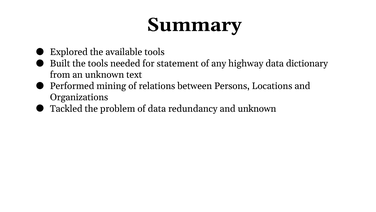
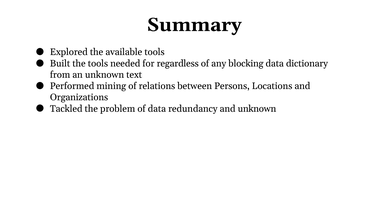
statement: statement -> regardless
highway: highway -> blocking
